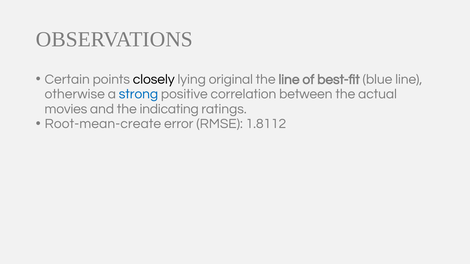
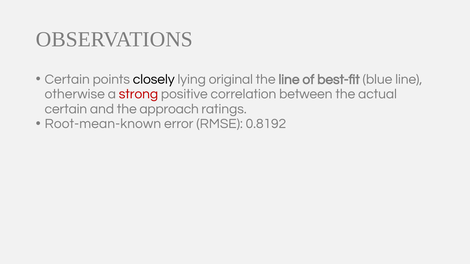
strong colour: blue -> red
movies at (66, 109): movies -> certain
indicating: indicating -> approach
Root-mean-create: Root-mean-create -> Root-mean-known
1.8112: 1.8112 -> 0.8192
